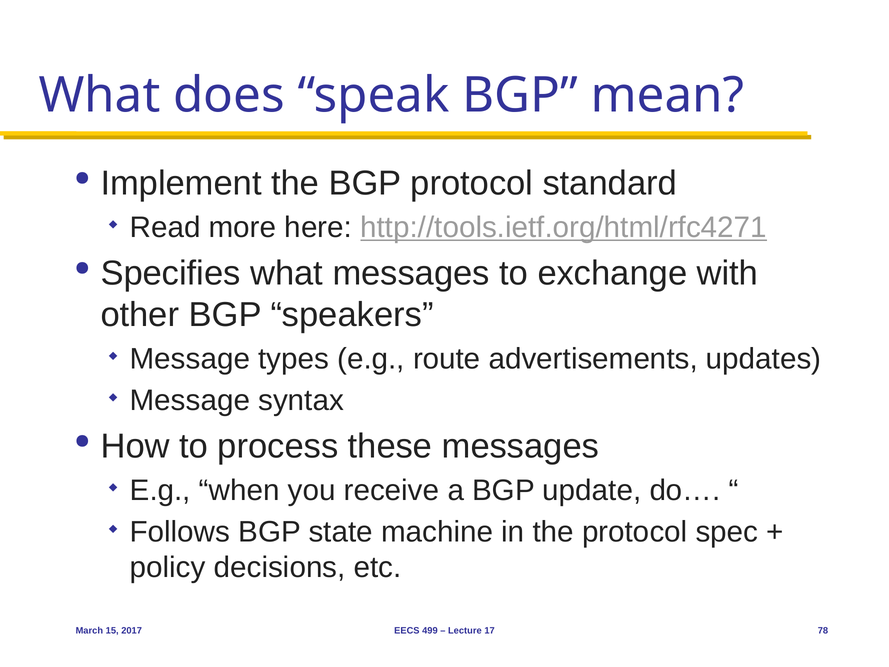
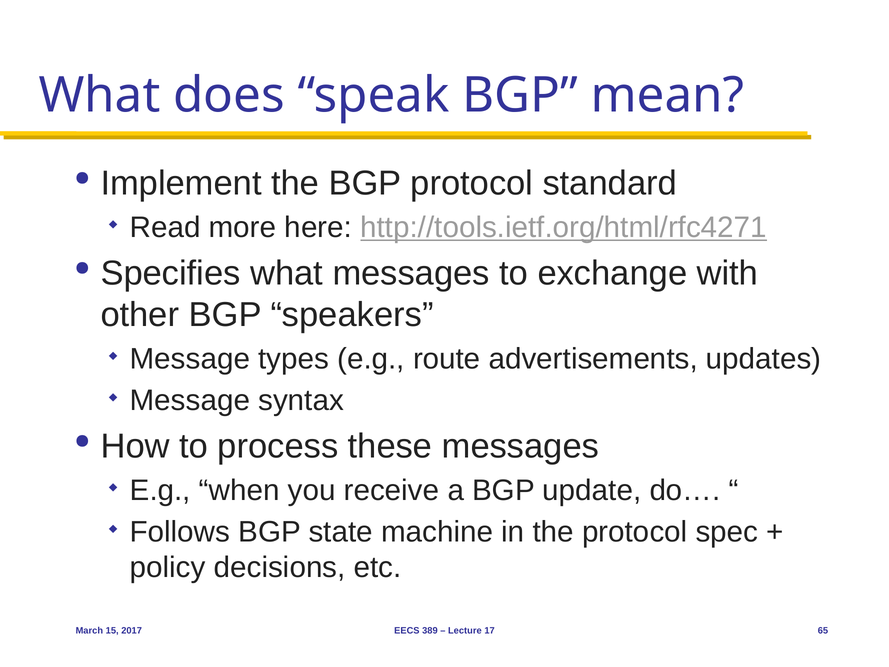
499: 499 -> 389
78: 78 -> 65
